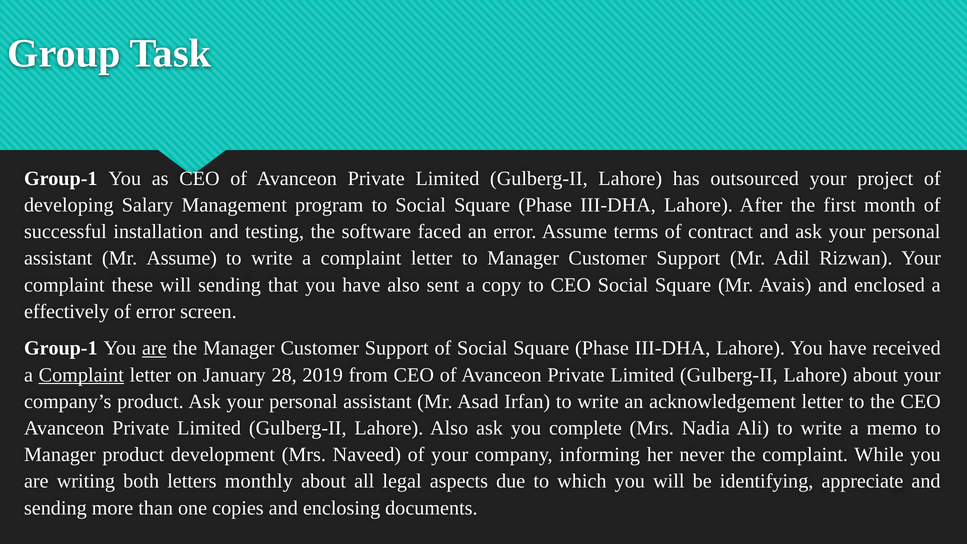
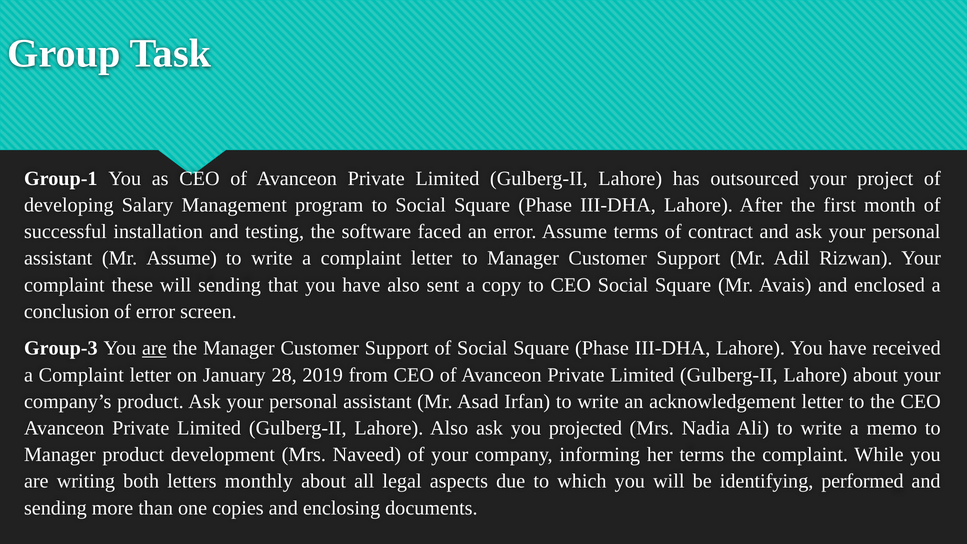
effectively: effectively -> conclusion
Group-1 at (61, 348): Group-1 -> Group-3
Complaint at (81, 375) underline: present -> none
complete: complete -> projected
her never: never -> terms
appreciate: appreciate -> performed
